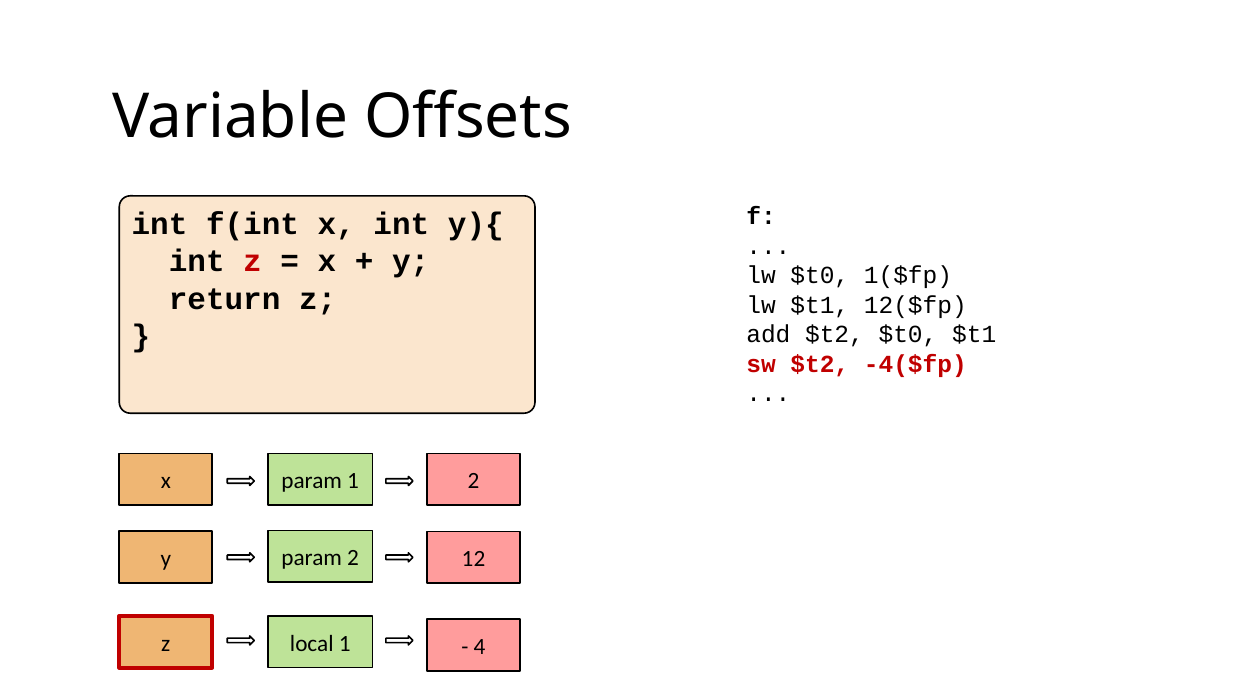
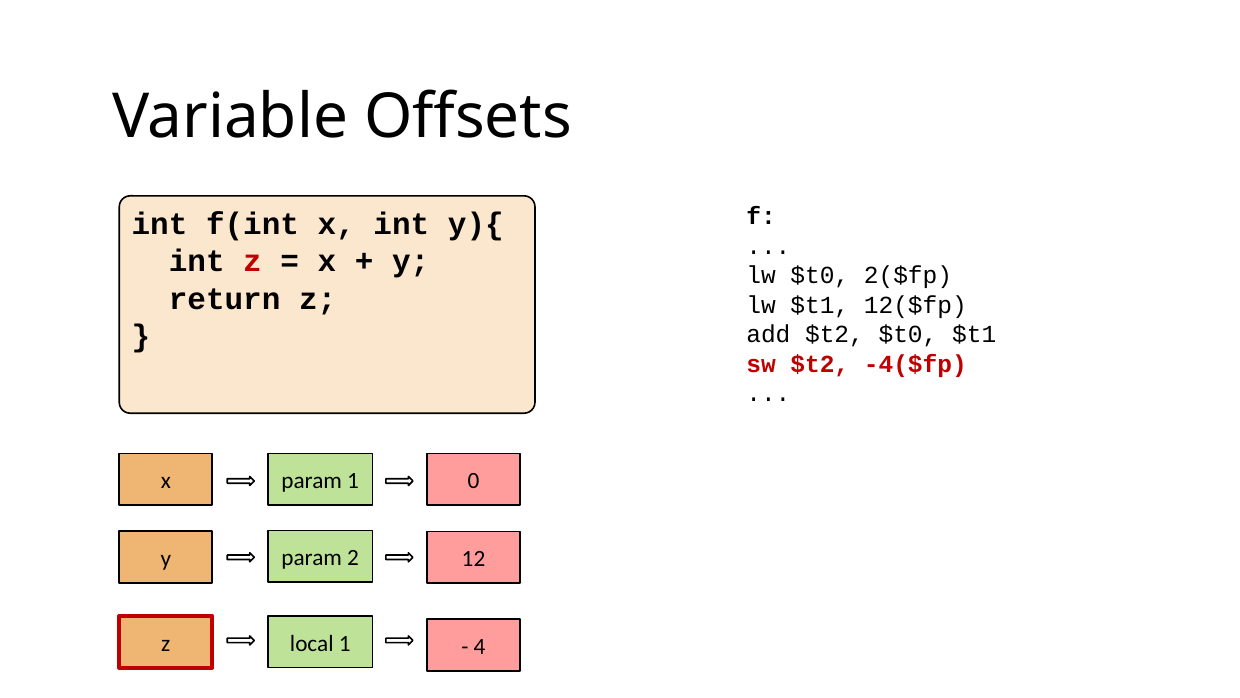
1($fp: 1($fp -> 2($fp
1 2: 2 -> 0
